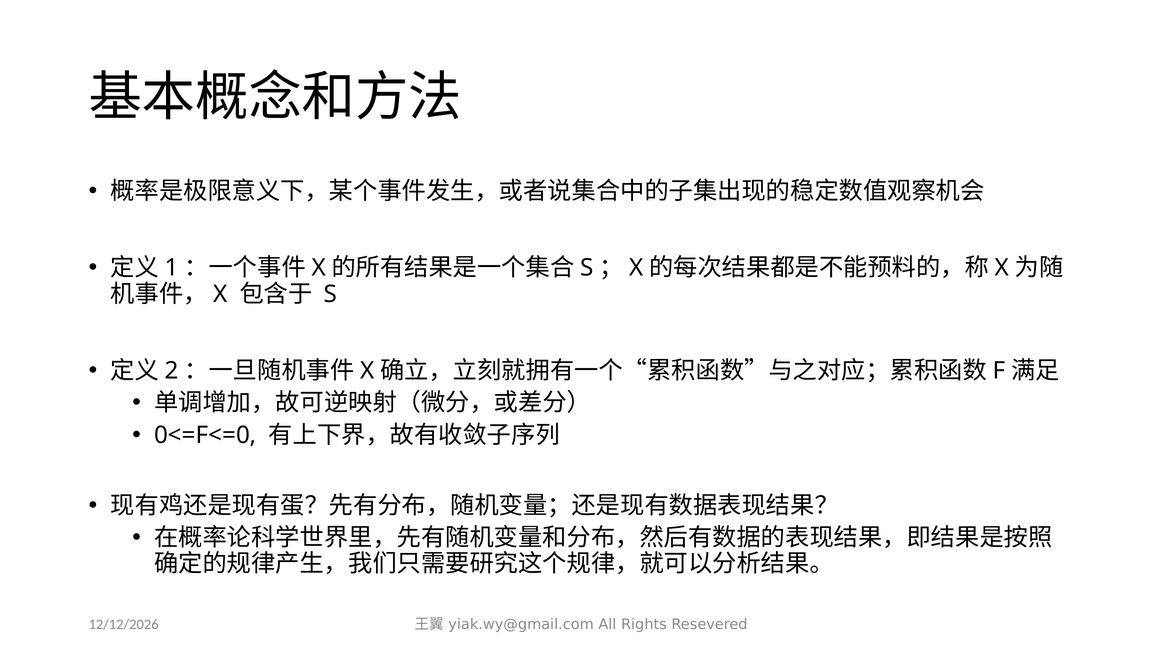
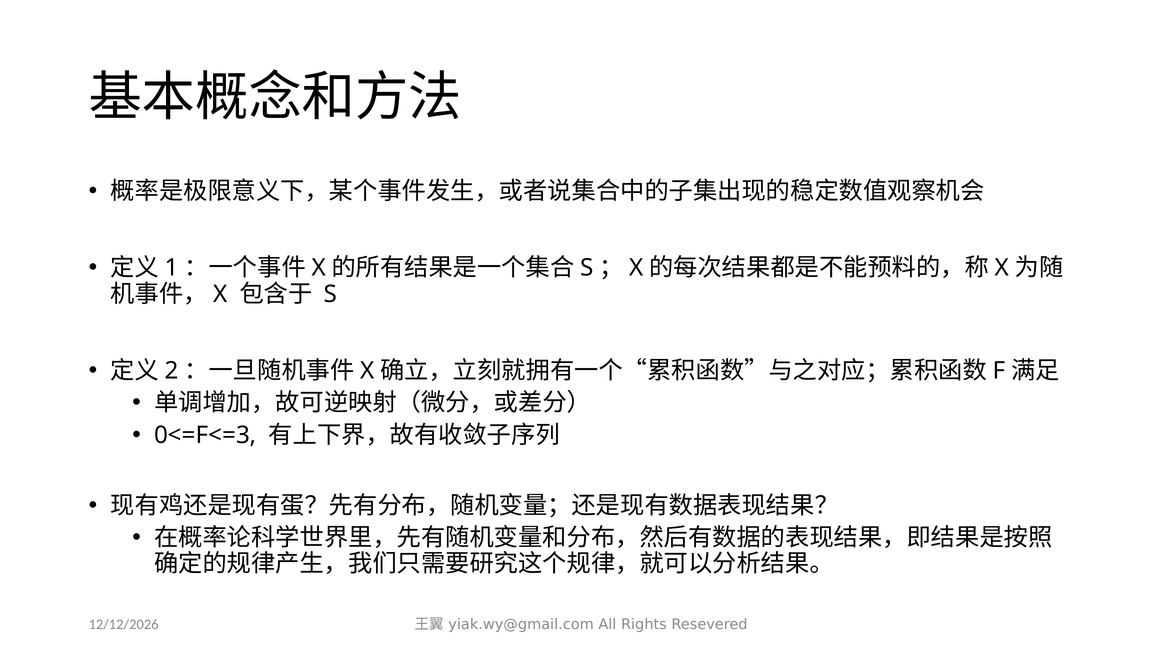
0<=F<=0: 0<=F<=0 -> 0<=F<=3
